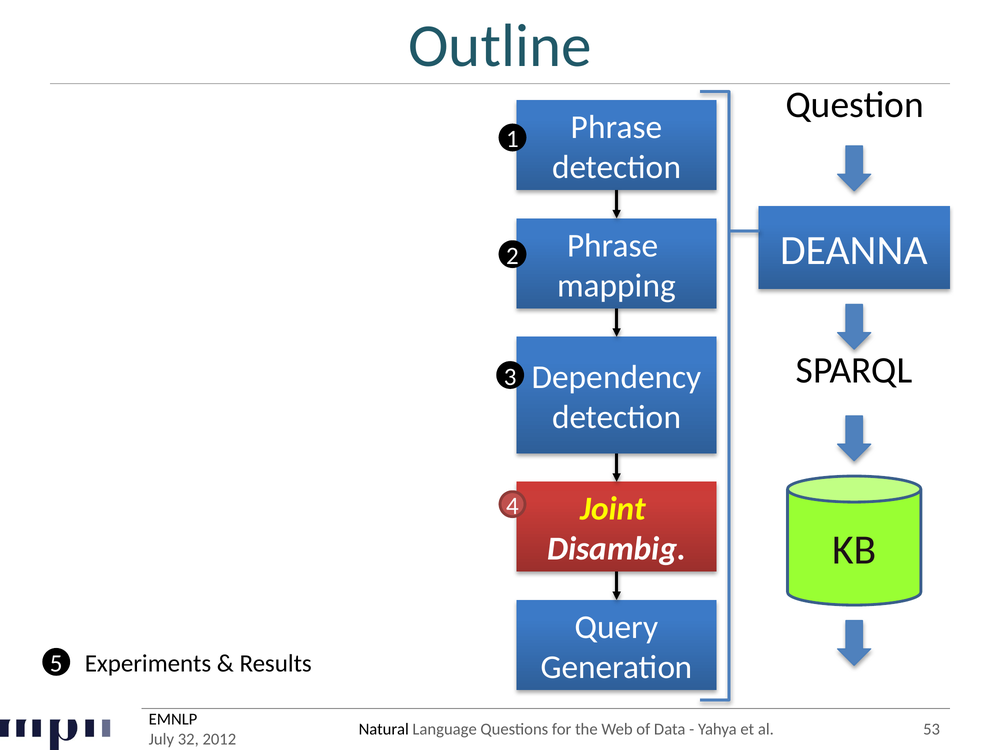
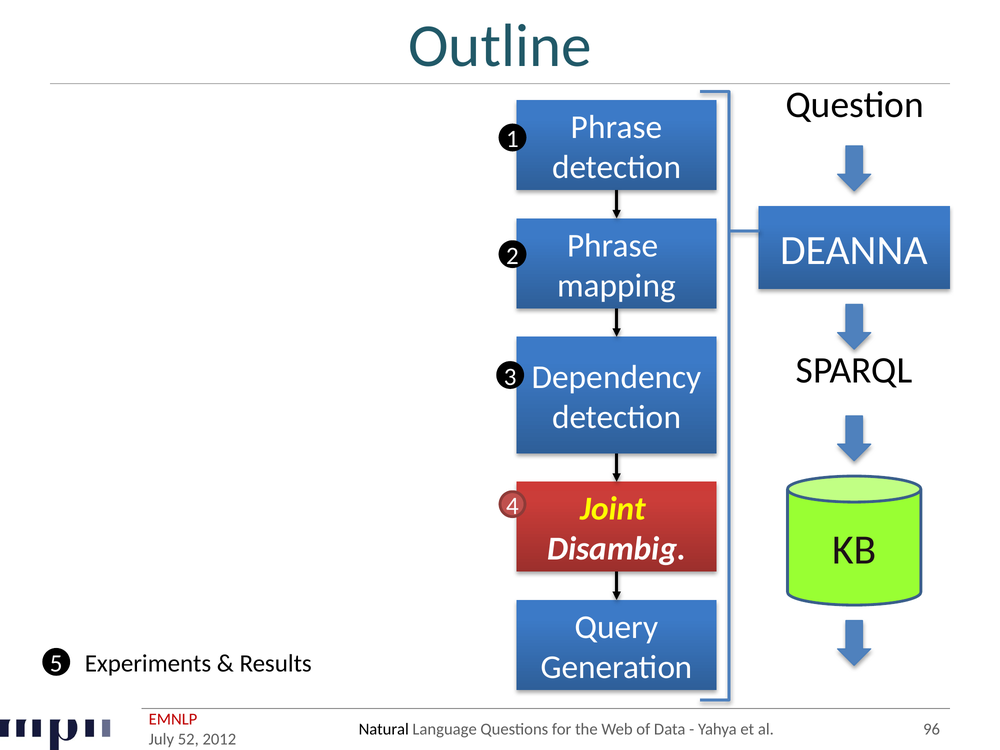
EMNLP colour: black -> red
53: 53 -> 96
32: 32 -> 52
